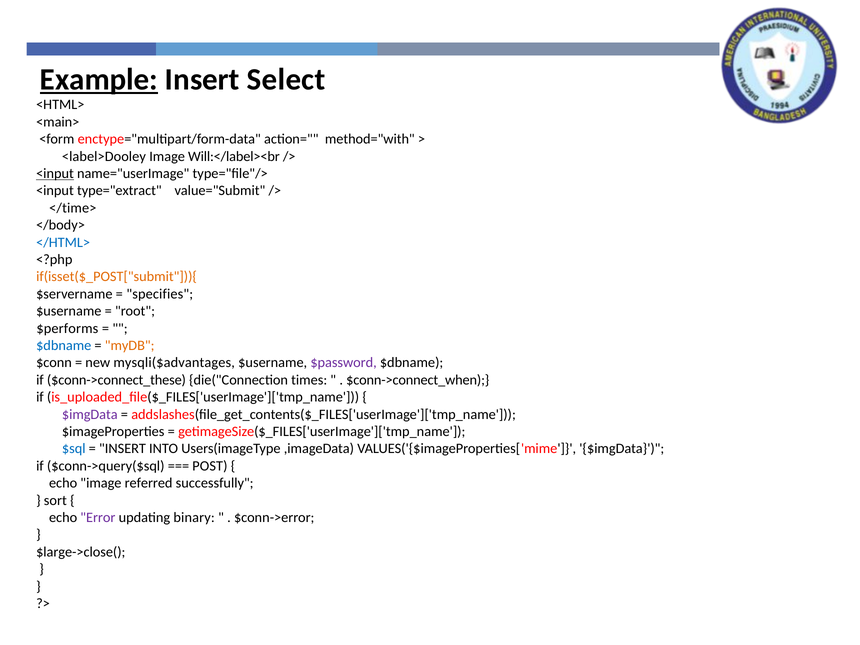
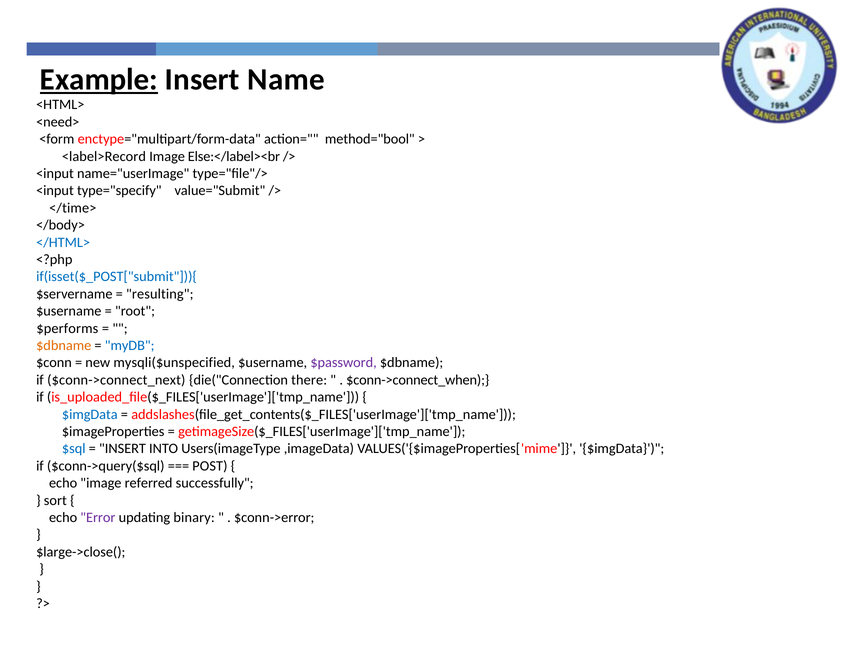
Select: Select -> Name
<main>: <main> -> <need>
method="with: method="with -> method="bool
<label>Dooley: <label>Dooley -> <label>Record
Will:</label><br: Will:</label><br -> Else:</label><br
<input at (55, 174) underline: present -> none
type="extract: type="extract -> type="specify
if(isset($_POST["submit"])){ colour: orange -> blue
specifies: specifies -> resulting
$dbname at (64, 346) colour: blue -> orange
myDB colour: orange -> blue
mysqli($advantages: mysqli($advantages -> mysqli($unspecified
$conn->connect_these: $conn->connect_these -> $conn->connect_next
times: times -> there
$imgData at (90, 414) colour: purple -> blue
